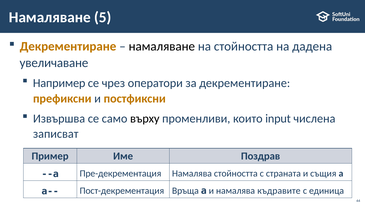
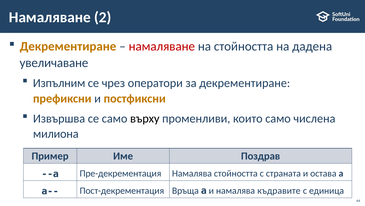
5: 5 -> 2
намаляване at (162, 46) colour: black -> red
Например: Например -> Изпълним
които input: input -> само
записват: записват -> милиона
същия: същия -> остава
